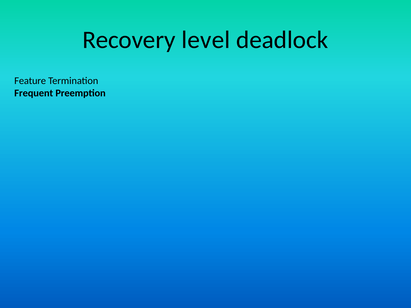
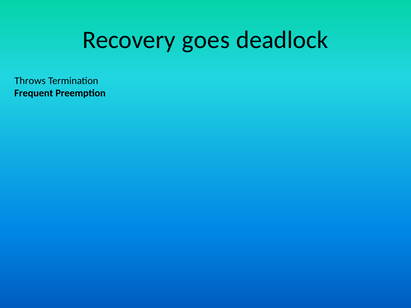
level: level -> goes
Feature: Feature -> Throws
